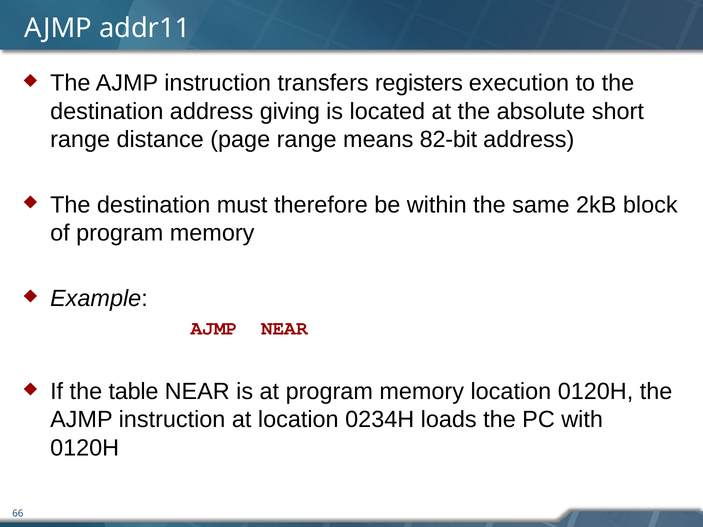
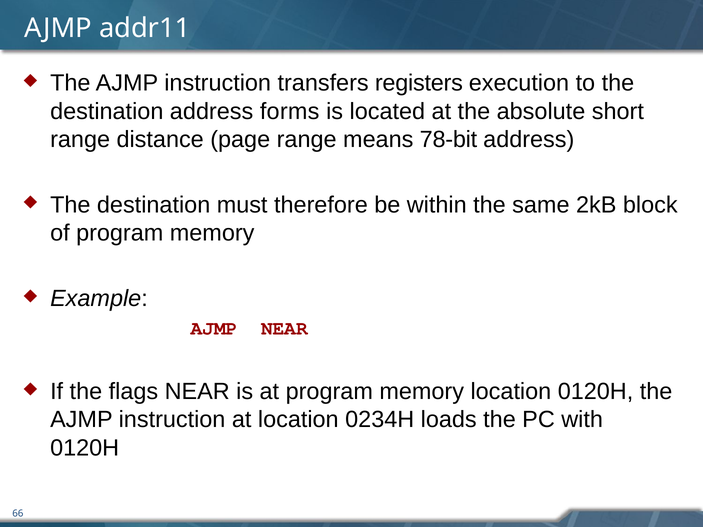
giving: giving -> forms
82-bit: 82-bit -> 78-bit
table: table -> flags
